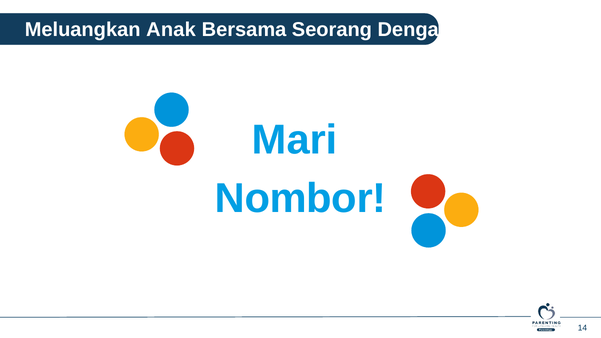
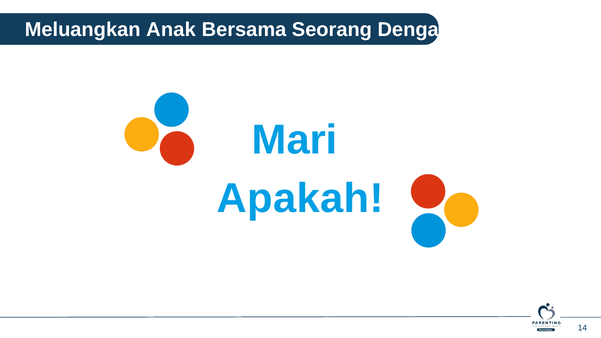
Nombor: Nombor -> Apakah
